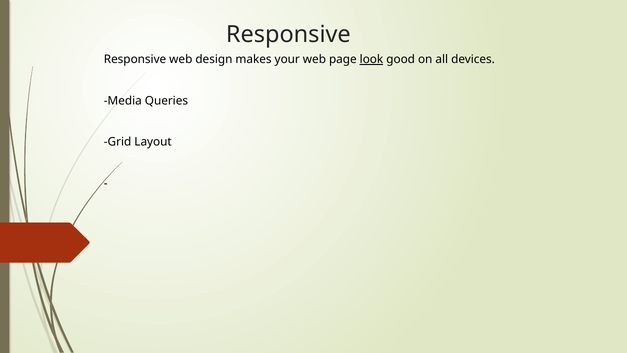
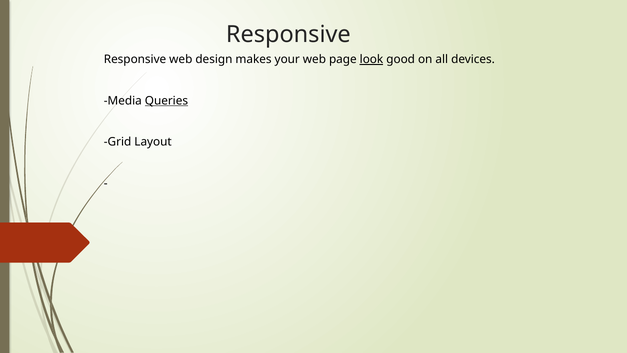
Queries underline: none -> present
